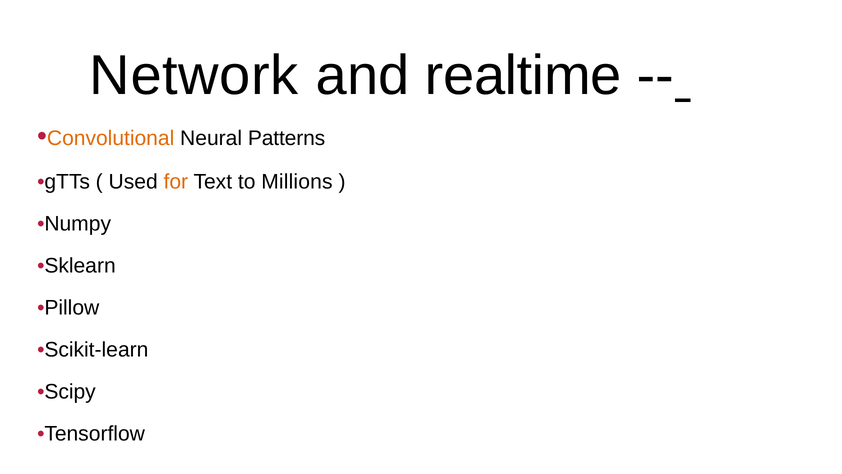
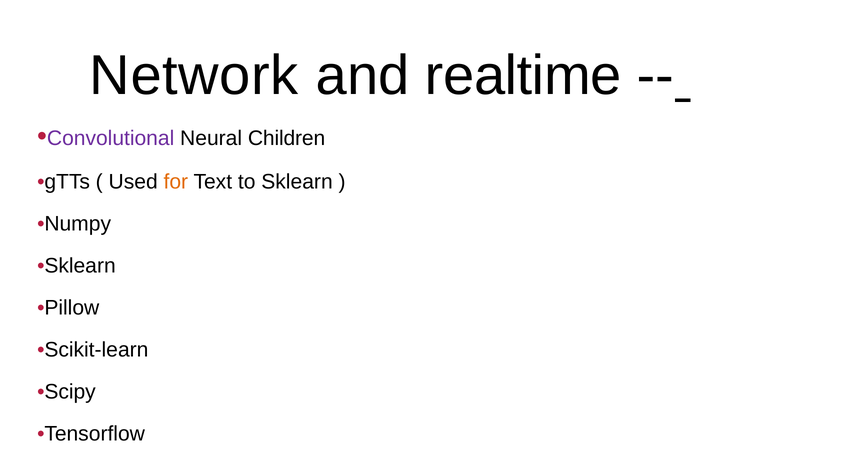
Convolutional colour: orange -> purple
Patterns: Patterns -> Children
to Millions: Millions -> Sklearn
